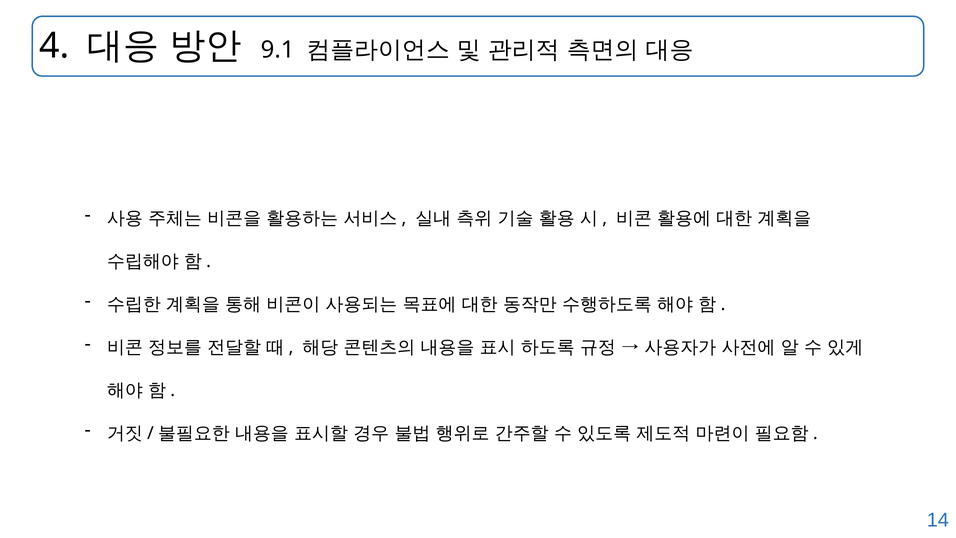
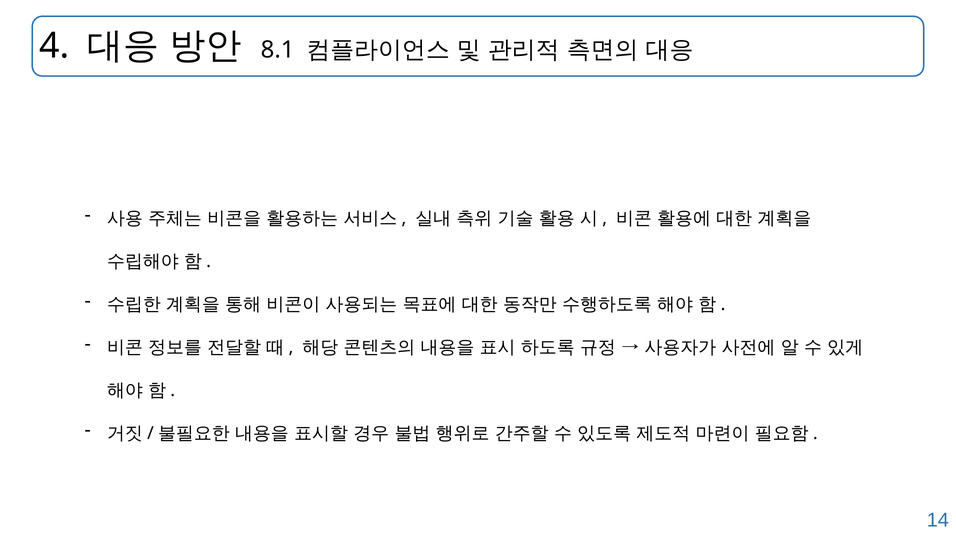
9.1: 9.1 -> 8.1
